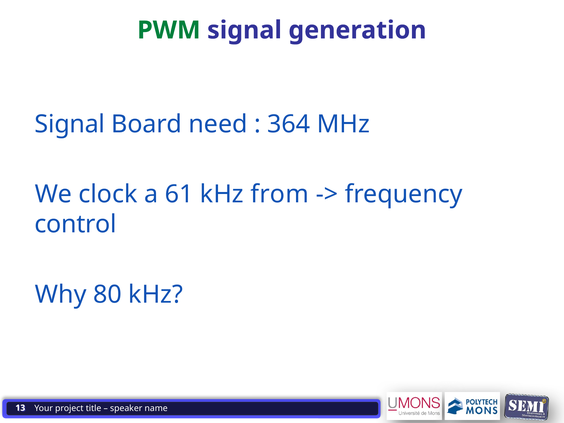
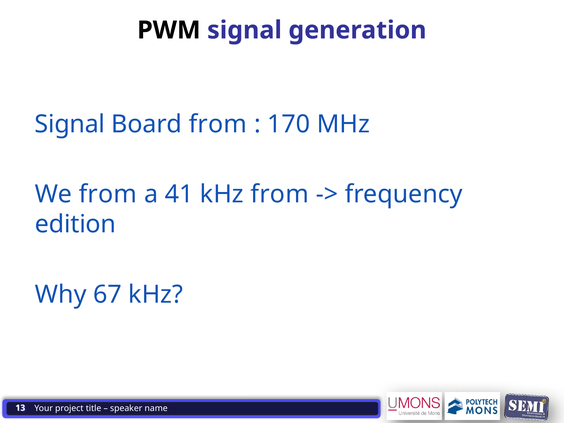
PWM colour: green -> black
Board need: need -> from
364: 364 -> 170
We clock: clock -> from
61: 61 -> 41
control: control -> edition
80: 80 -> 67
